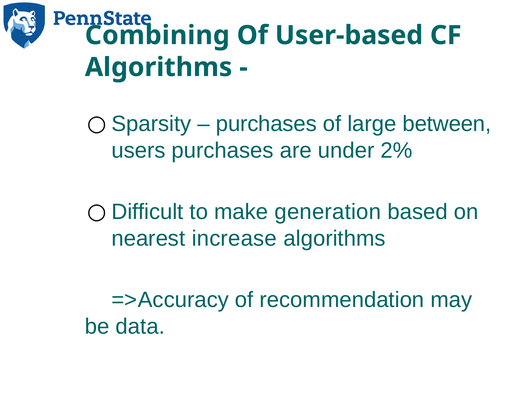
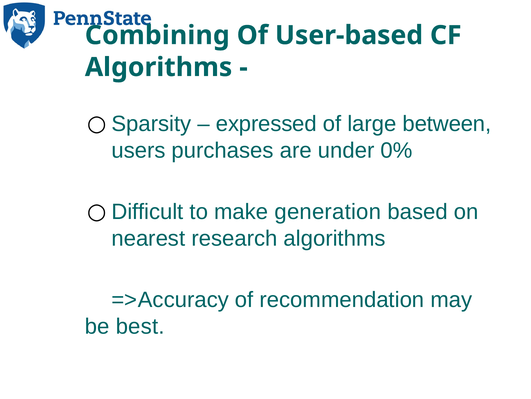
purchases at (266, 124): purchases -> expressed
2%: 2% -> 0%
increase: increase -> research
data: data -> best
